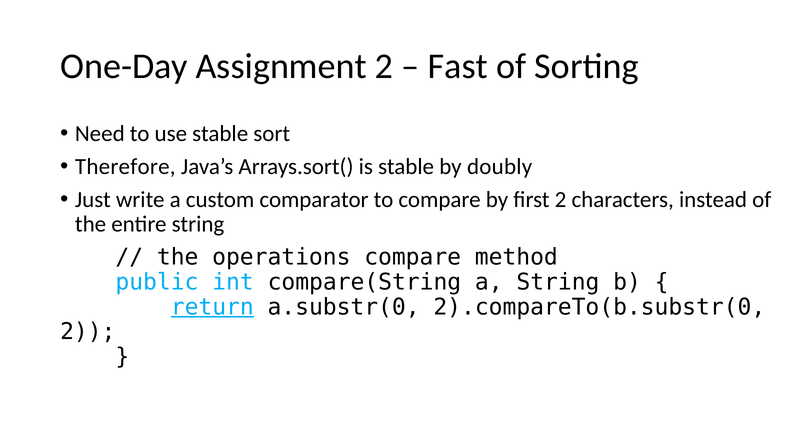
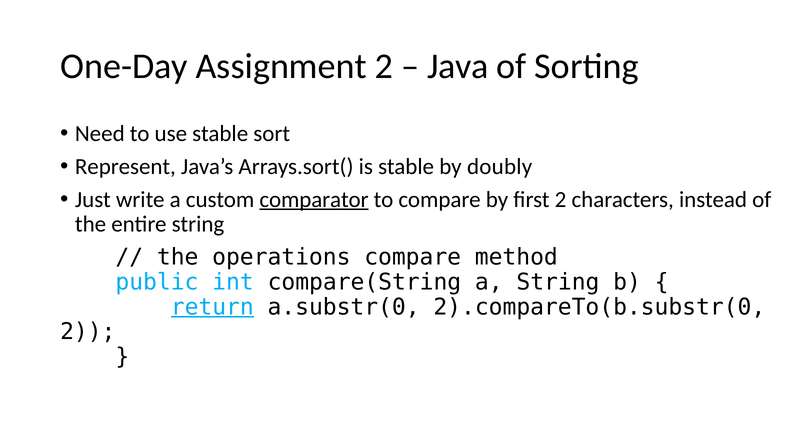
Fast: Fast -> Java
Therefore: Therefore -> Represent
comparator underline: none -> present
